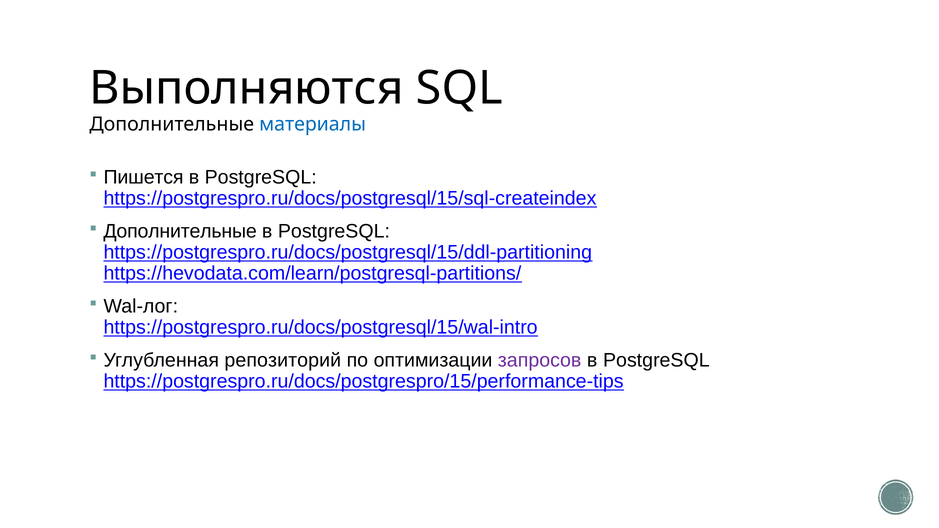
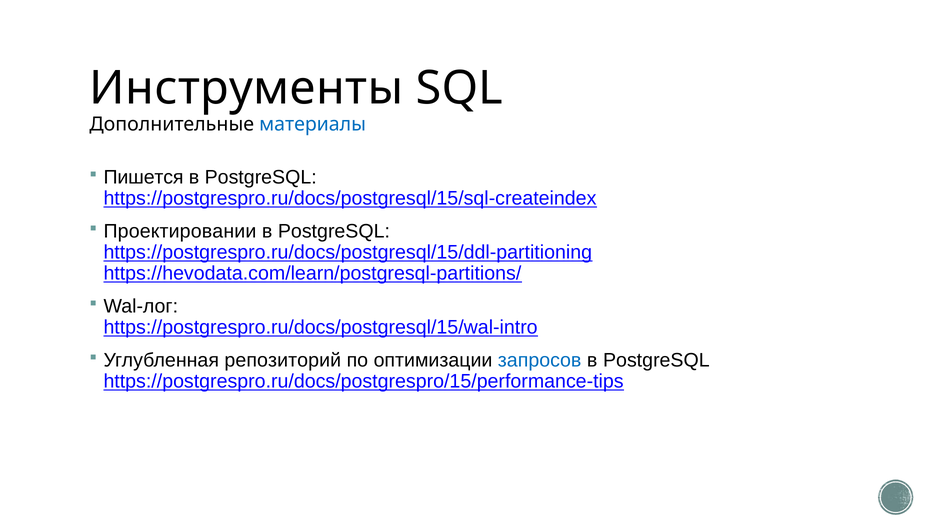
Выполняются: Выполняются -> Инструменты
Дополнительные at (180, 231): Дополнительные -> Проектировании
запросов colour: purple -> blue
